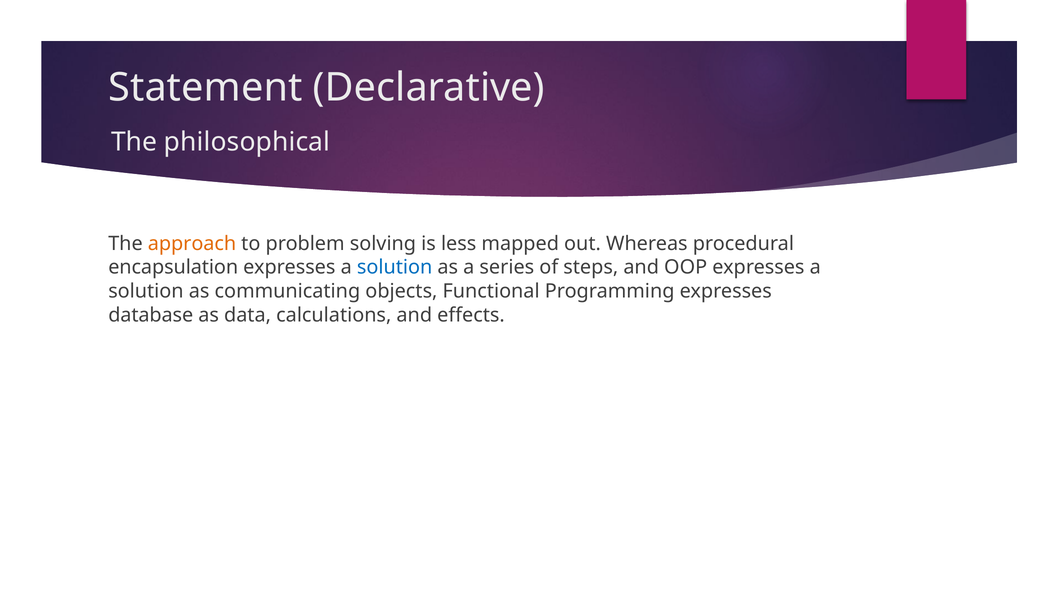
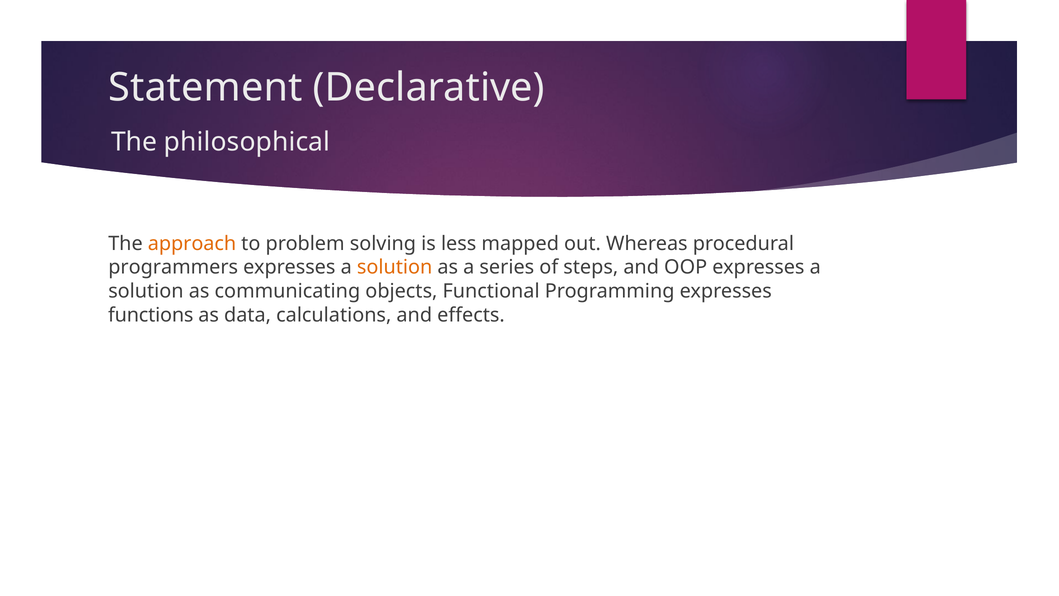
encapsulation: encapsulation -> programmers
solution at (395, 267) colour: blue -> orange
database: database -> functions
